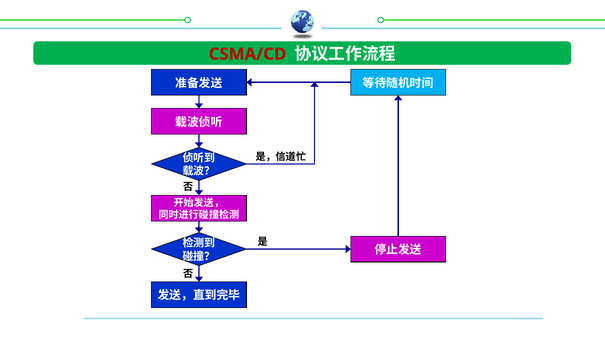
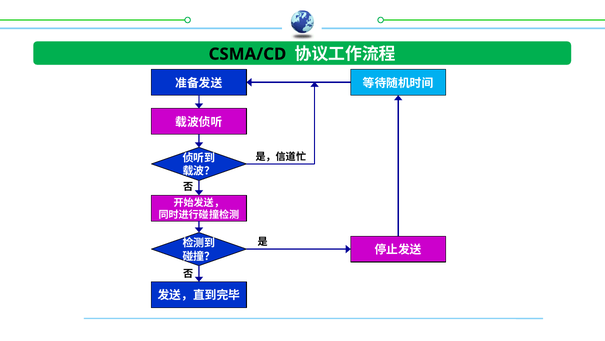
CSMA/CD colour: red -> black
